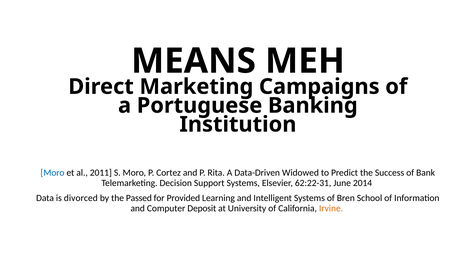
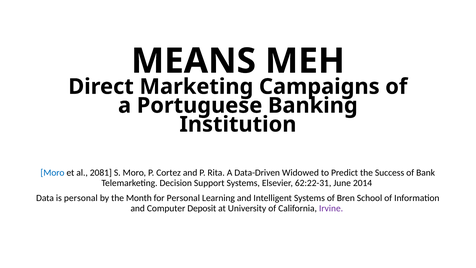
2011: 2011 -> 2081
is divorced: divorced -> personal
Passed: Passed -> Month
for Provided: Provided -> Personal
Irvine colour: orange -> purple
